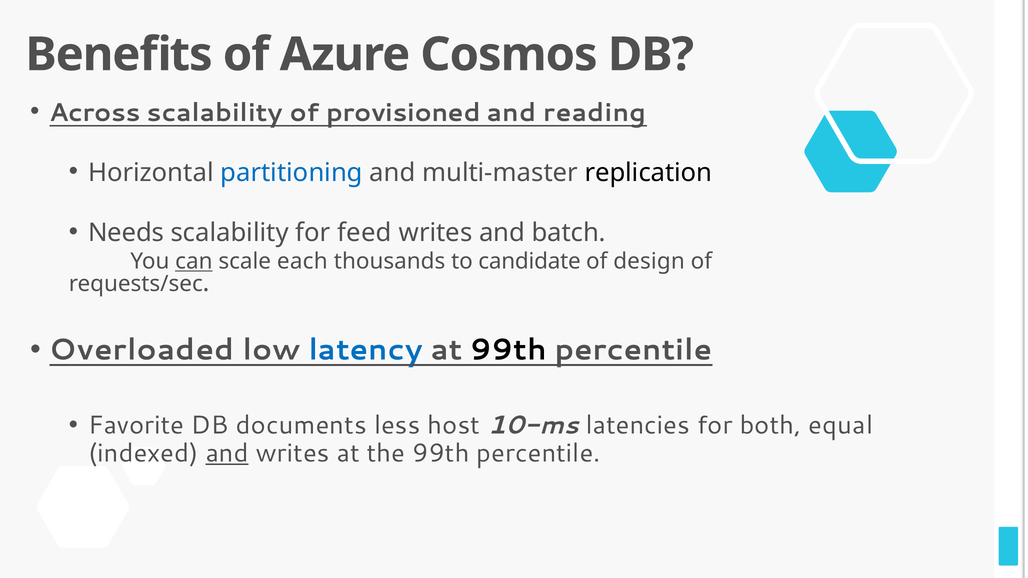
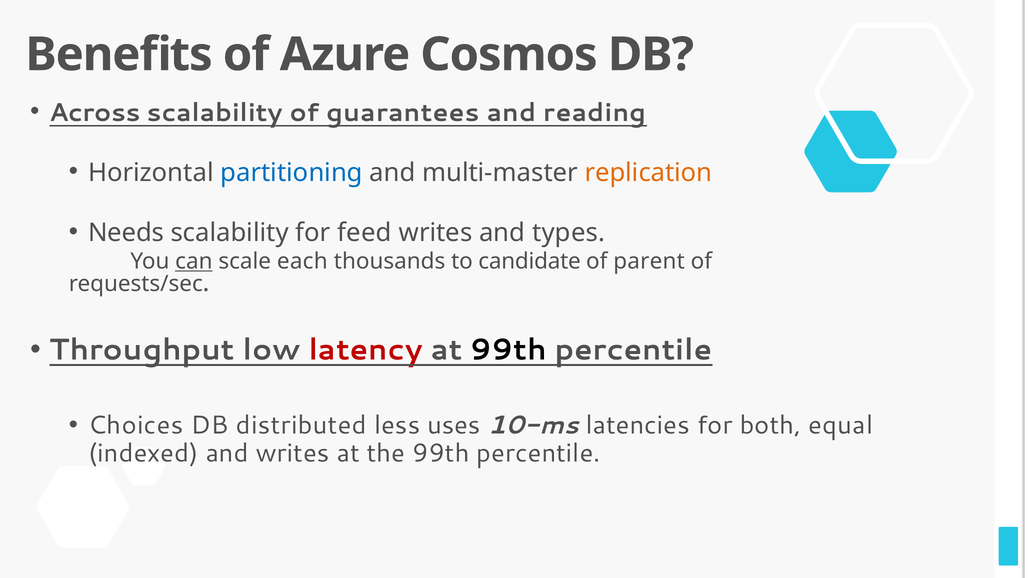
provisioned: provisioned -> guarantees
replication colour: black -> orange
batch: batch -> types
design: design -> parent
Overloaded: Overloaded -> Throughput
latency colour: blue -> red
Favorite: Favorite -> Choices
documents: documents -> distributed
host: host -> uses
and at (227, 453) underline: present -> none
